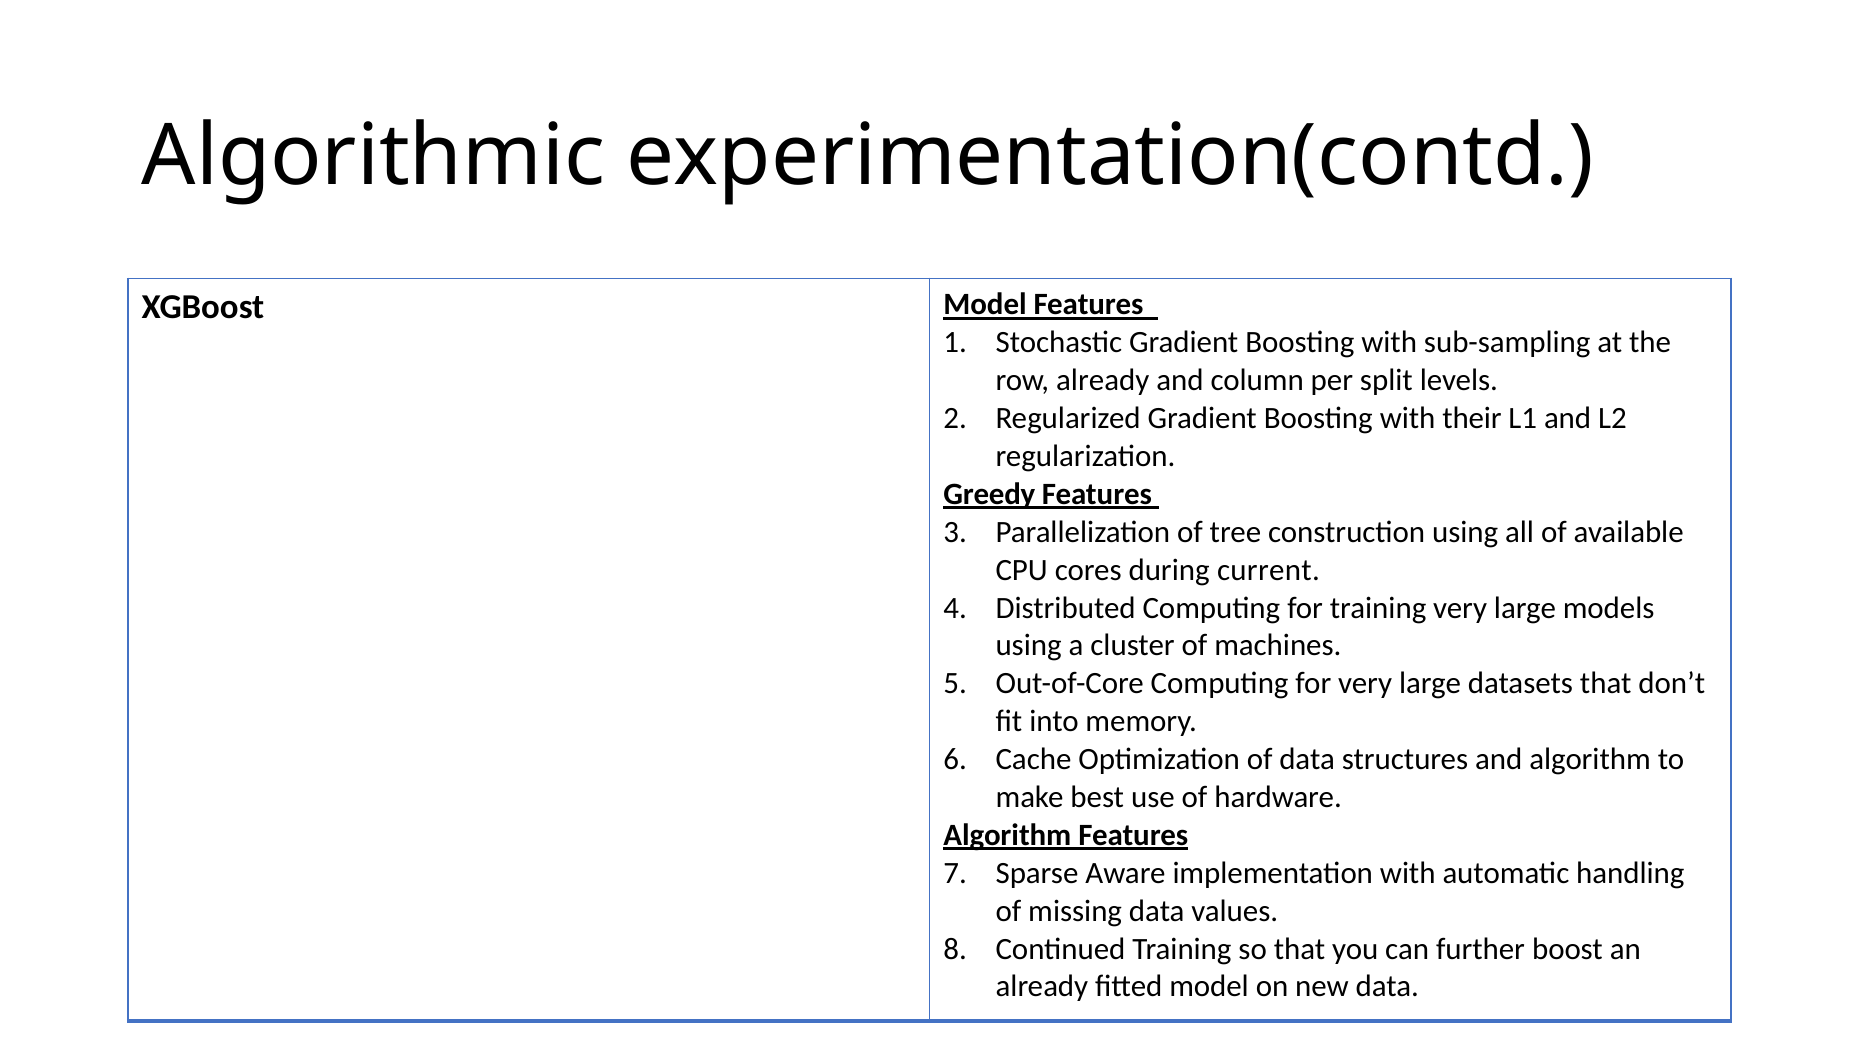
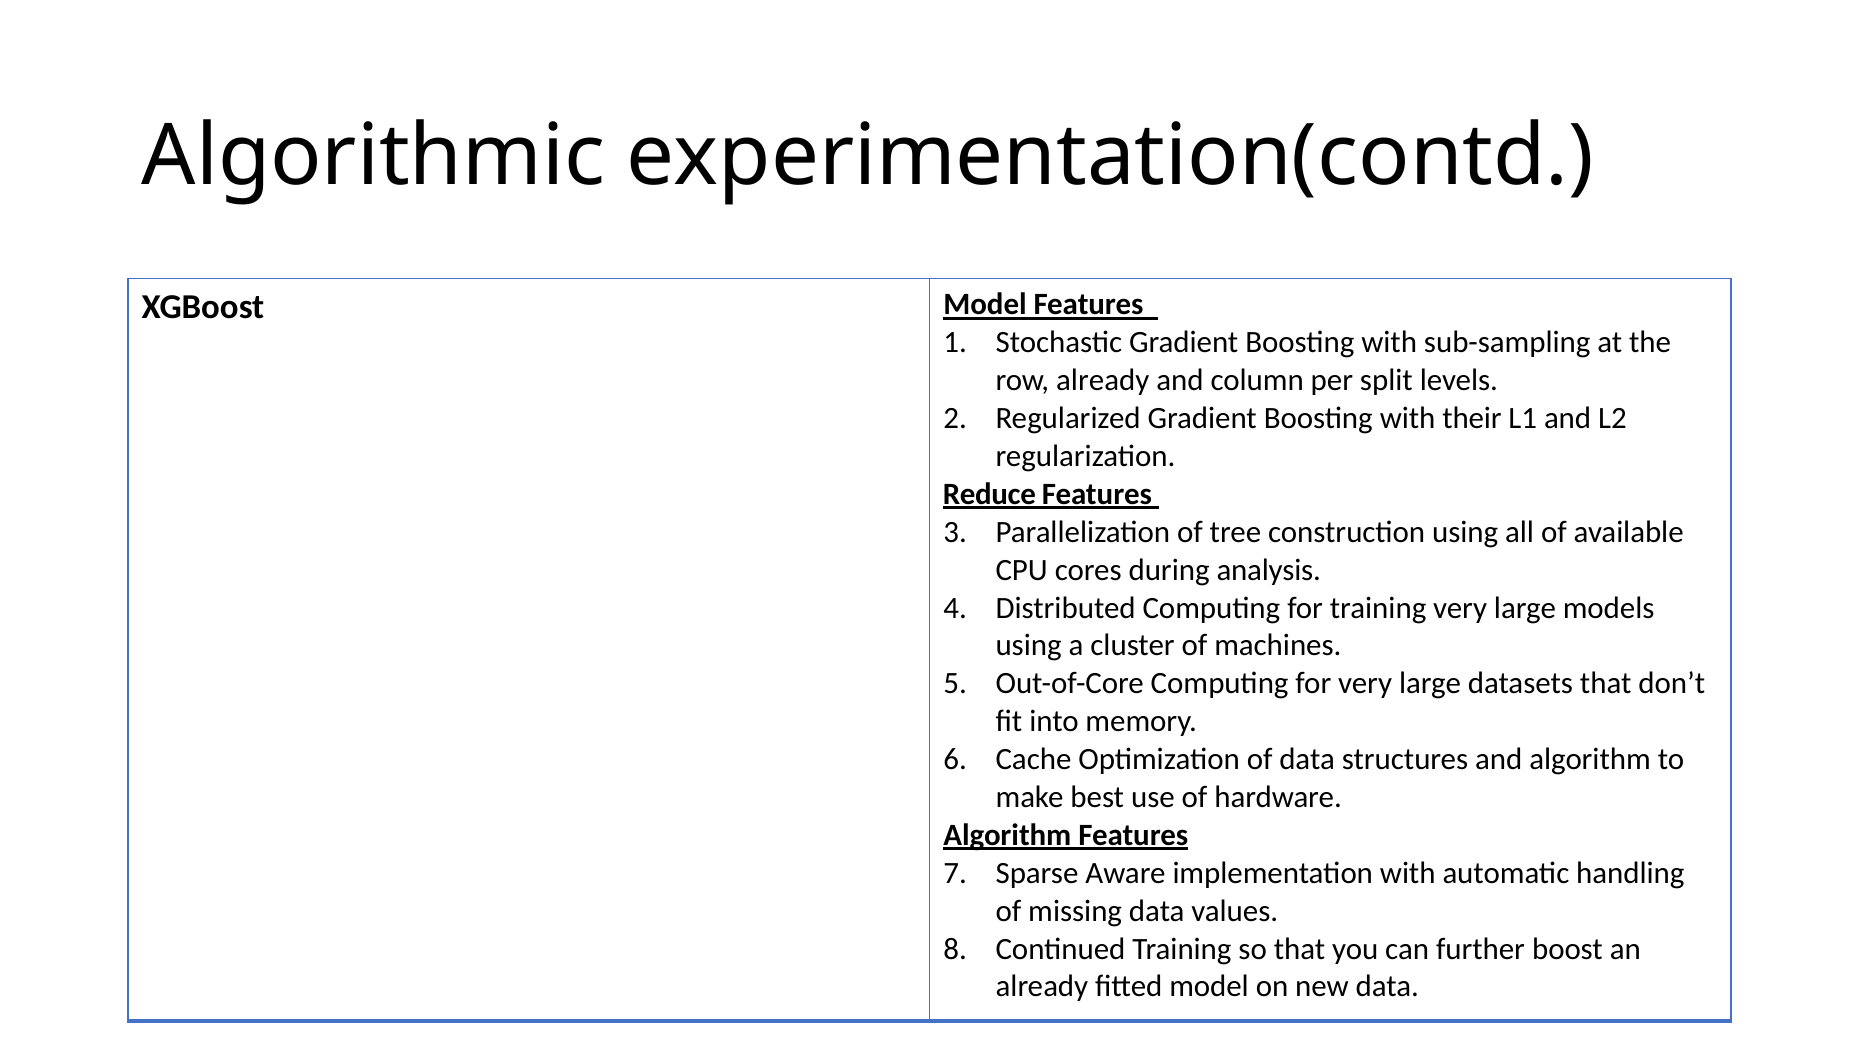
Greedy: Greedy -> Reduce
current: current -> analysis
